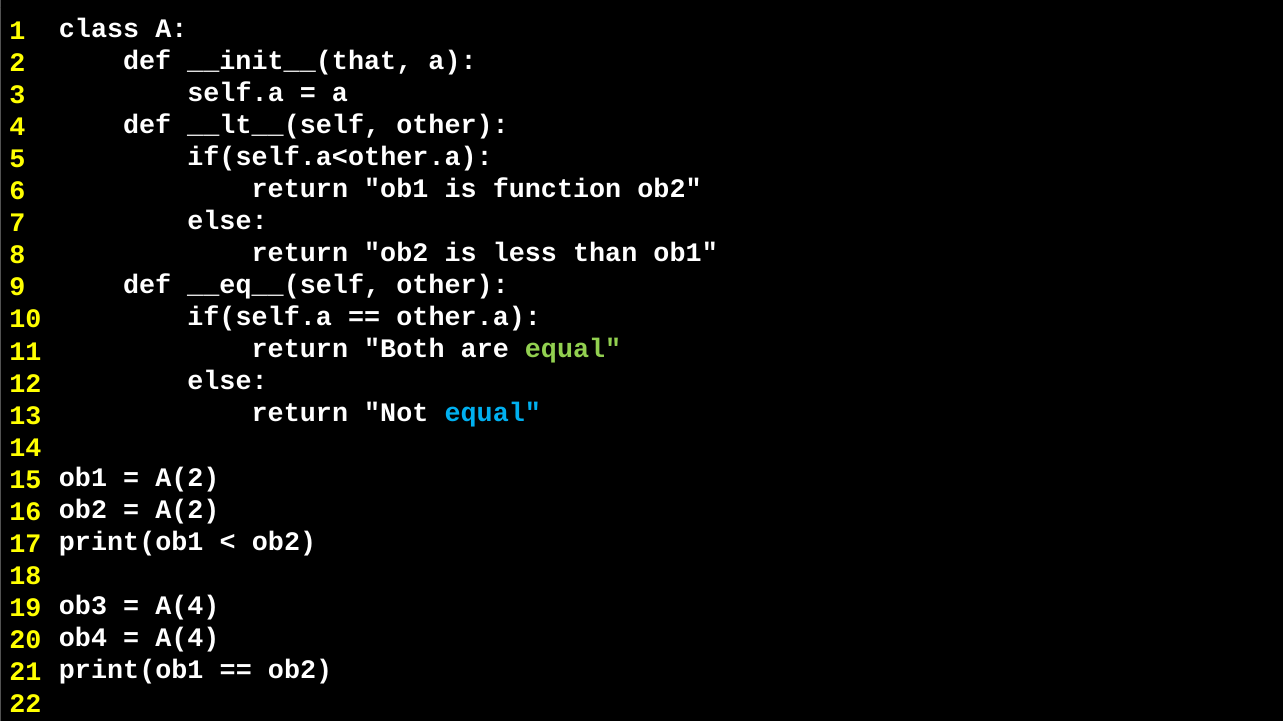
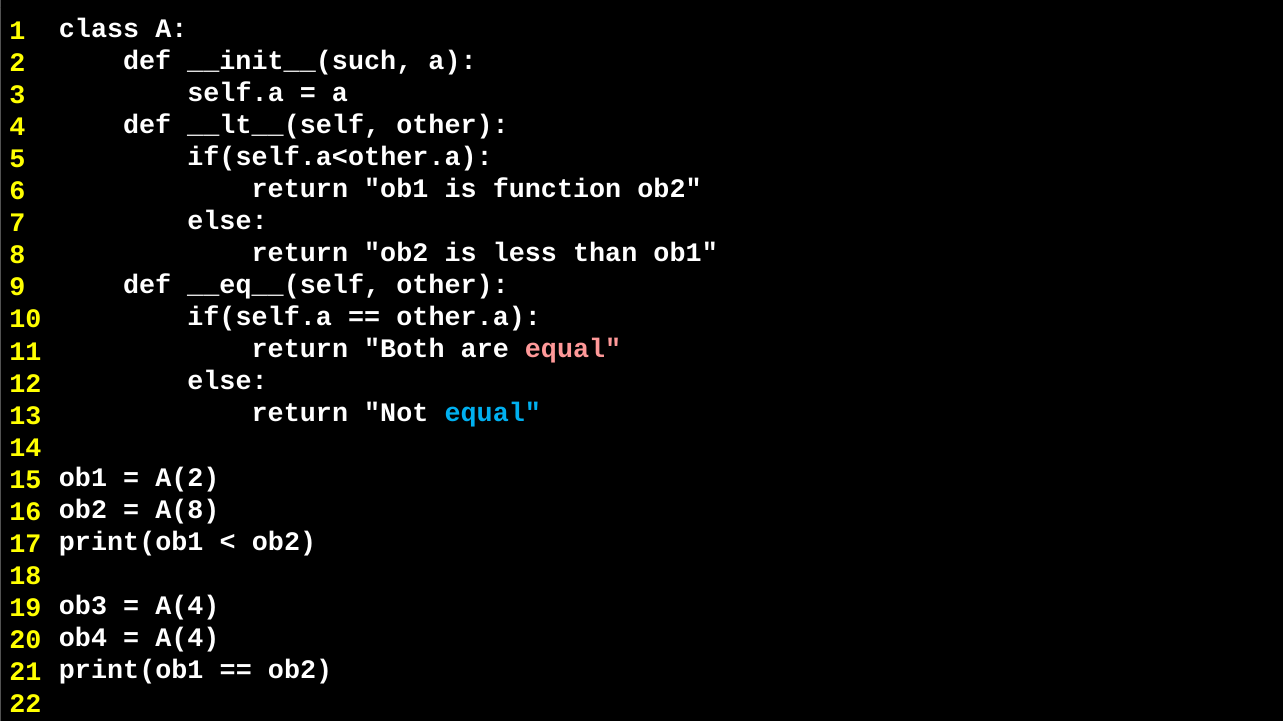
__init__(that: __init__(that -> __init__(such
equal at (573, 349) colour: light green -> pink
A(2 at (187, 510): A(2 -> A(8
